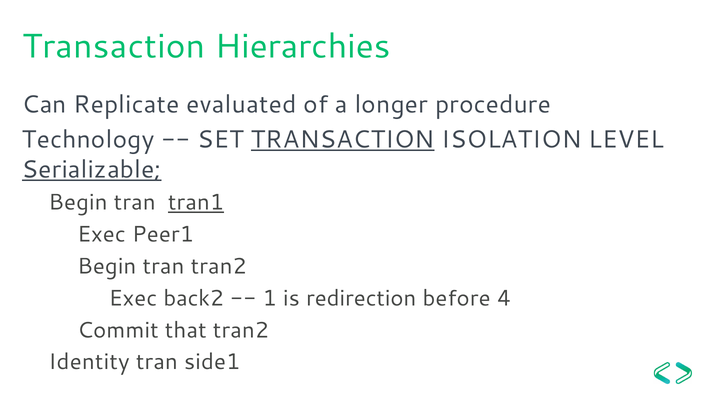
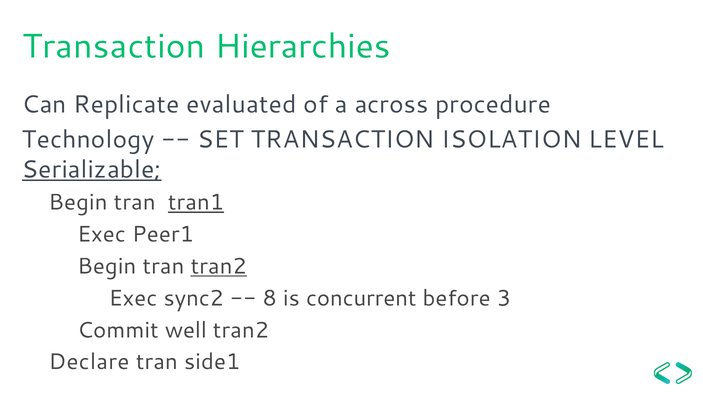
longer: longer -> across
TRANSACTION at (343, 140) underline: present -> none
tran2 at (219, 267) underline: none -> present
back2: back2 -> sync2
1: 1 -> 8
redirection: redirection -> concurrent
4: 4 -> 3
that: that -> well
Identity: Identity -> Declare
